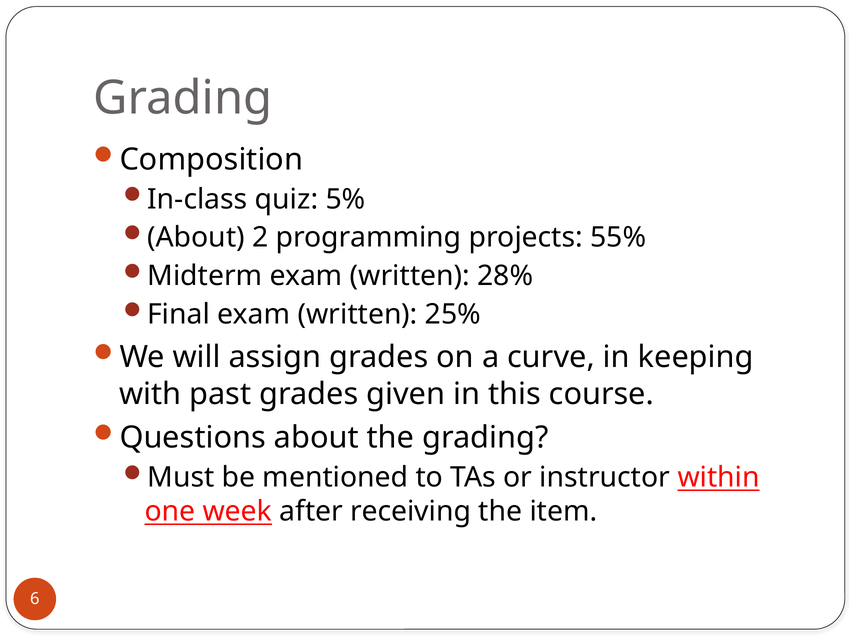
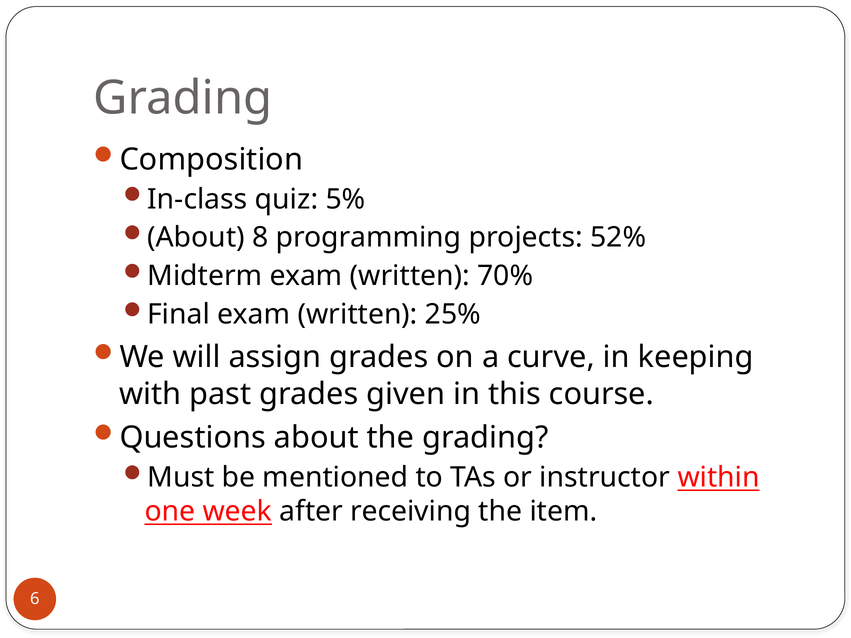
2: 2 -> 8
55%: 55% -> 52%
28%: 28% -> 70%
